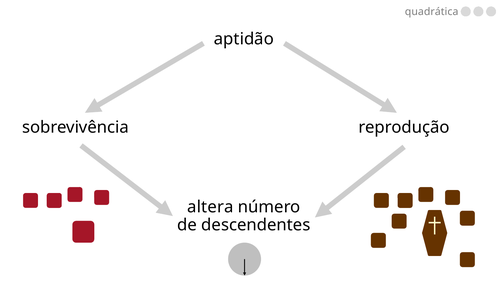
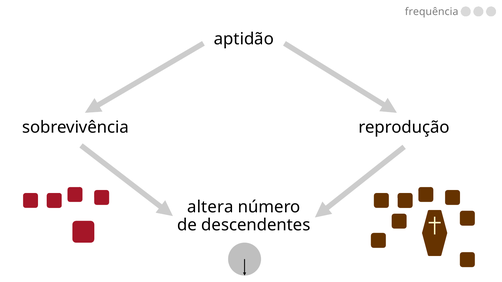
quadrática: quadrática -> frequência
